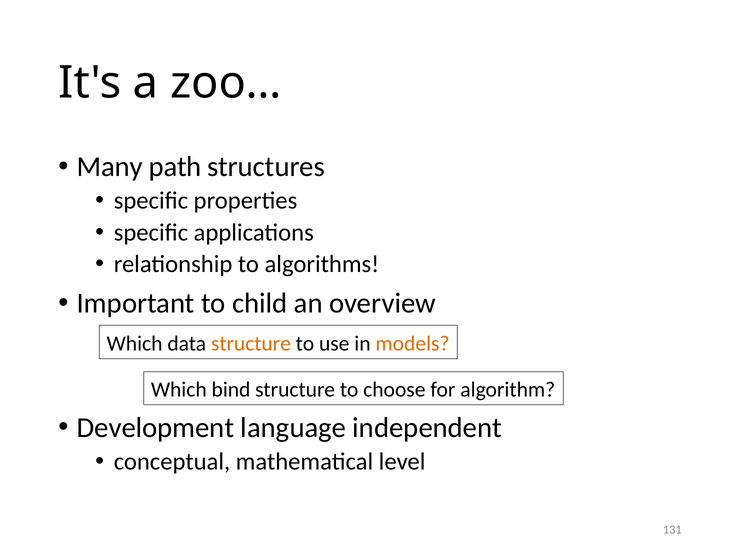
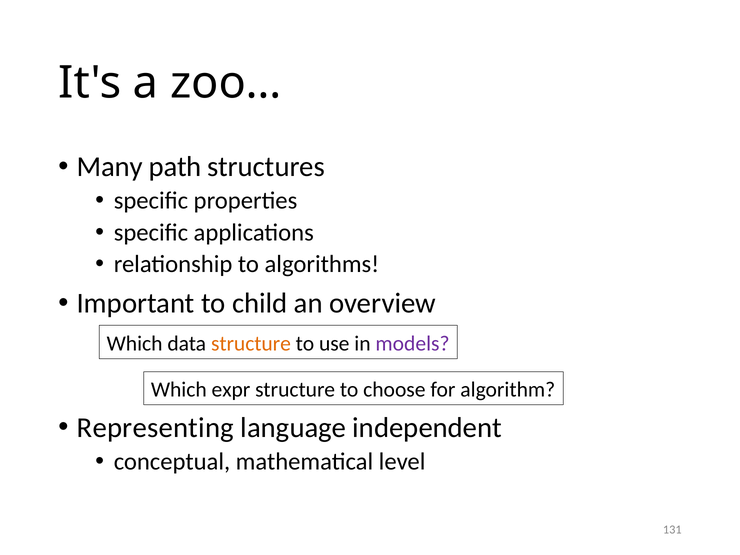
models colour: orange -> purple
bind: bind -> expr
Development: Development -> Representing
